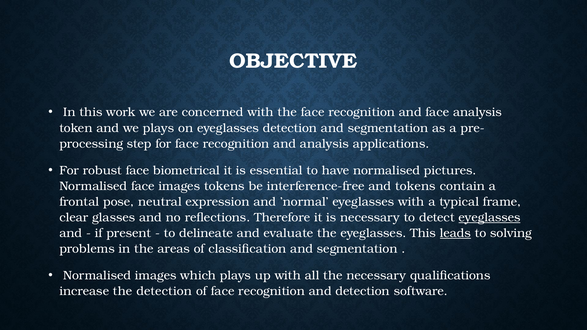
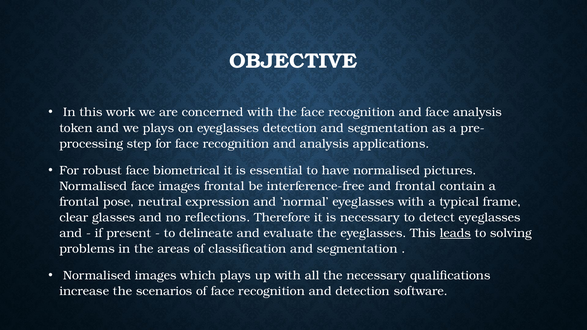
images tokens: tokens -> frontal
and tokens: tokens -> frontal
eyeglasses at (490, 218) underline: present -> none
the detection: detection -> scenarios
